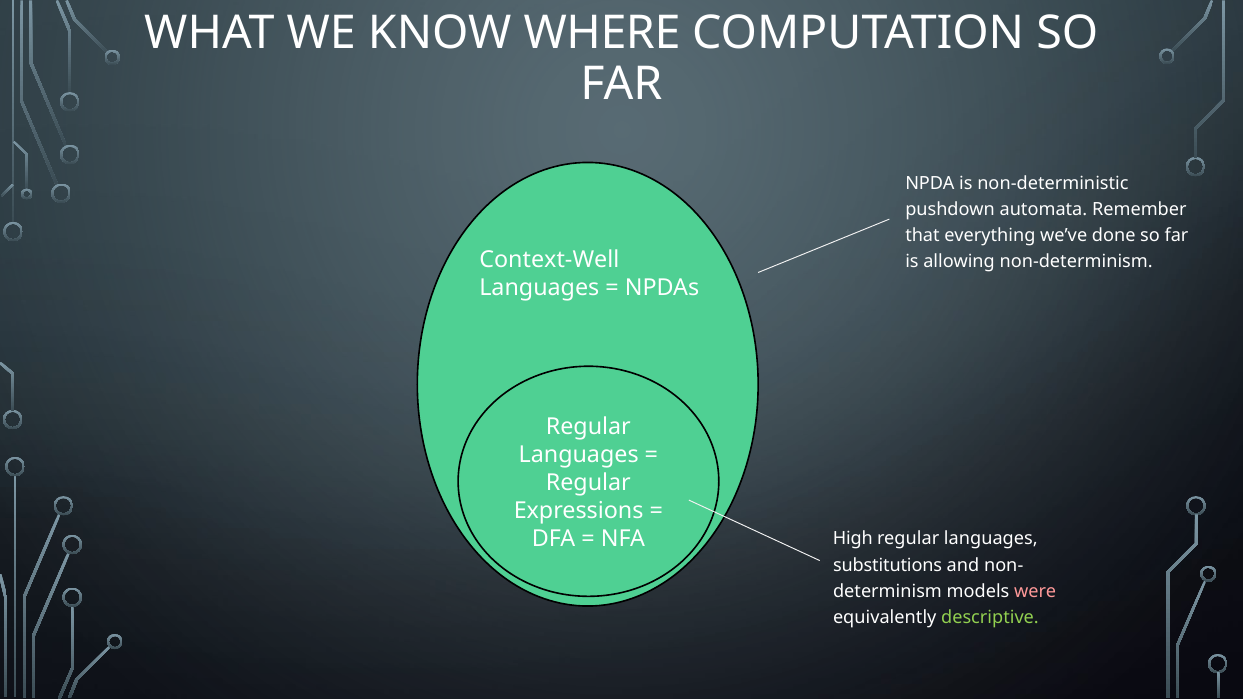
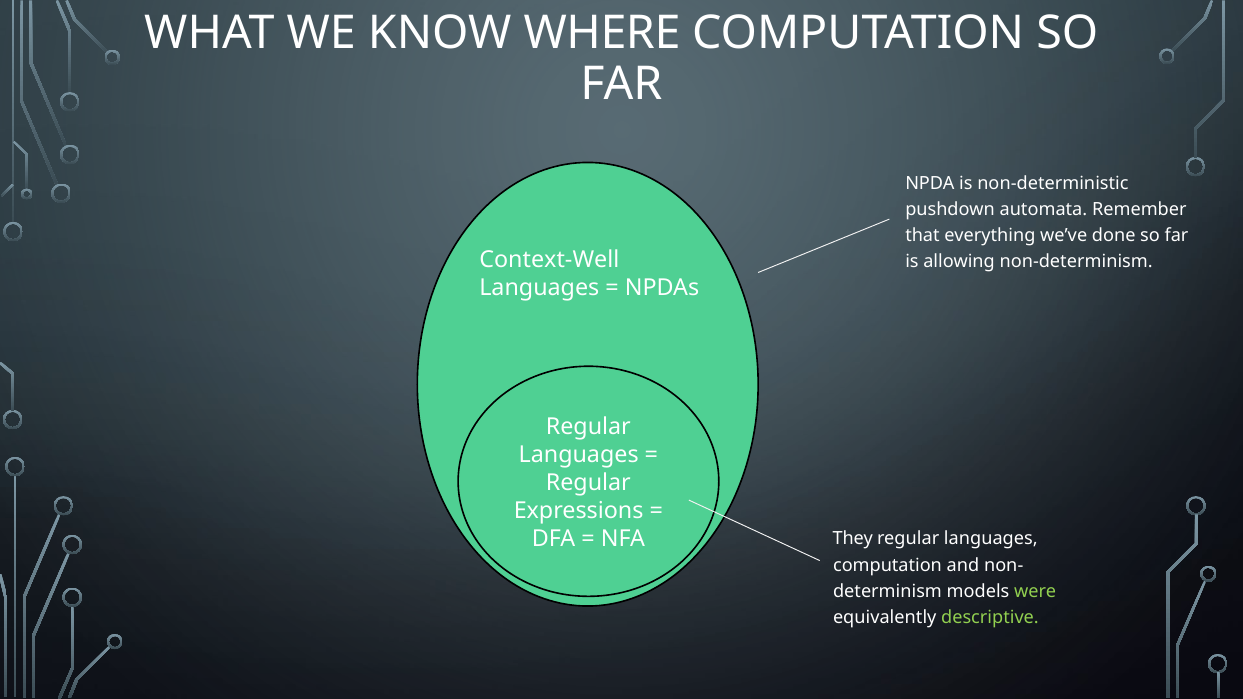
High: High -> They
substitutions at (888, 565): substitutions -> computation
were colour: pink -> light green
